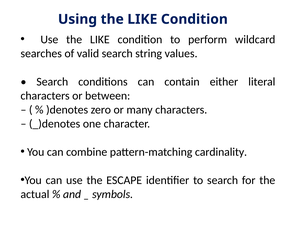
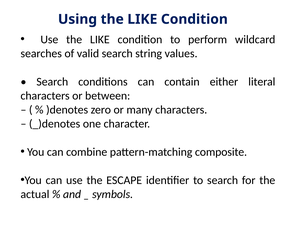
cardinality: cardinality -> composite
